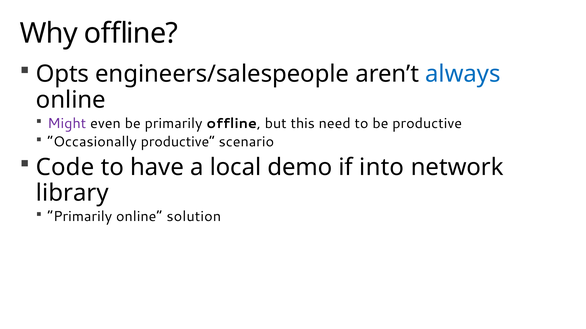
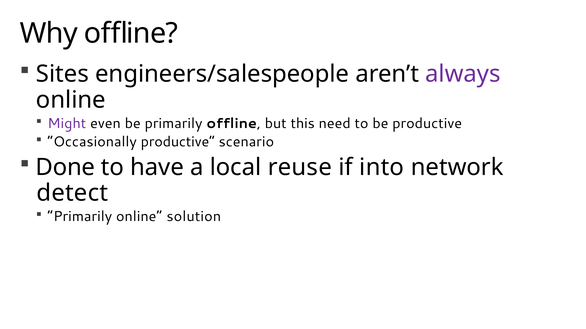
Opts: Opts -> Sites
always colour: blue -> purple
Code: Code -> Done
demo: demo -> reuse
library: library -> detect
